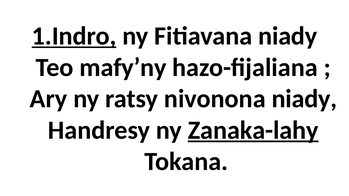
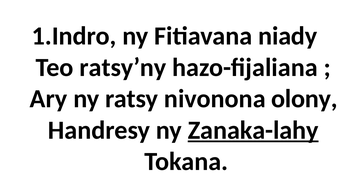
1.Indro underline: present -> none
mafy’ny: mafy’ny -> ratsy’ny
nivonona niady: niady -> olony
